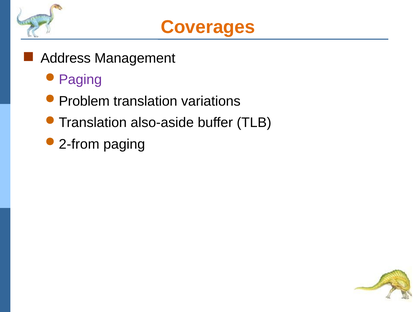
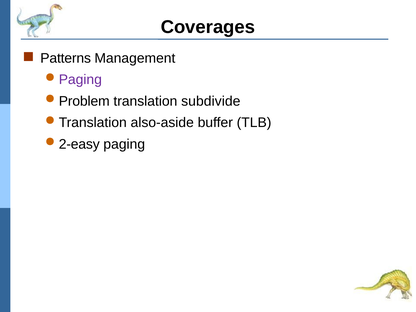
Coverages colour: orange -> black
Address: Address -> Patterns
variations: variations -> subdivide
2-from: 2-from -> 2-easy
